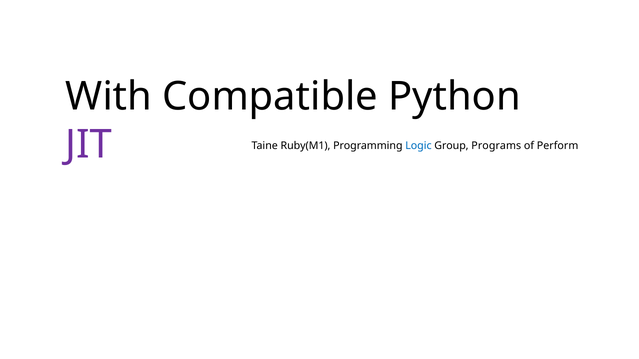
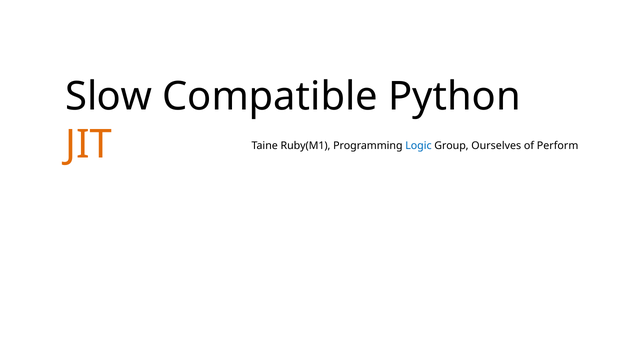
With: With -> Slow
JIT colour: purple -> orange
Programs: Programs -> Ourselves
